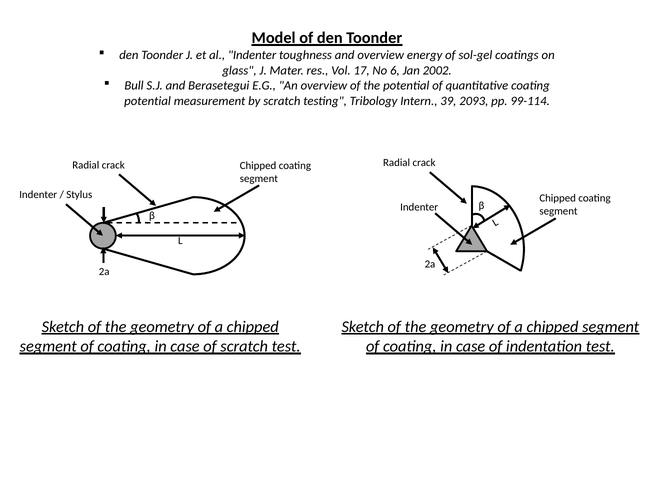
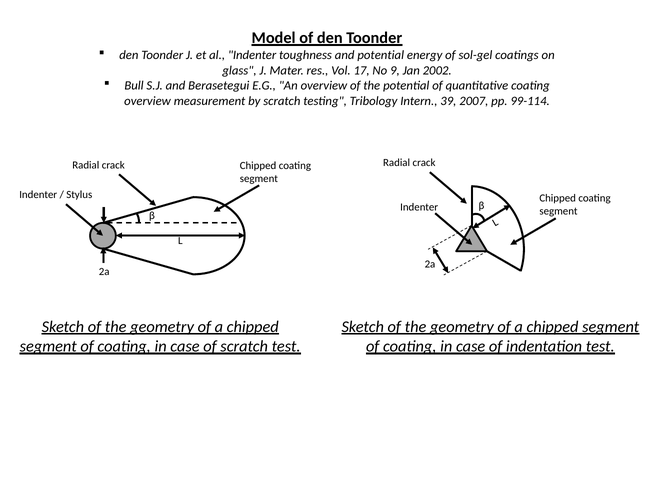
and overview: overview -> potential
6: 6 -> 9
potential at (148, 101): potential -> overview
2093: 2093 -> 2007
